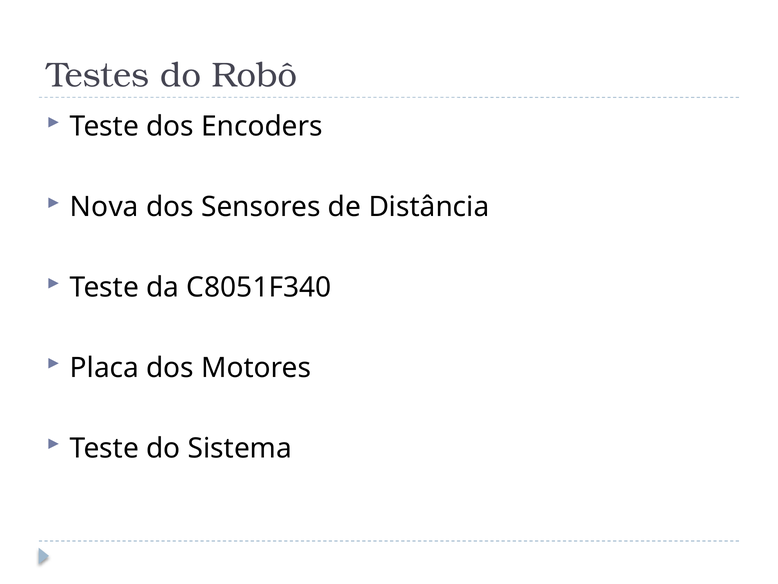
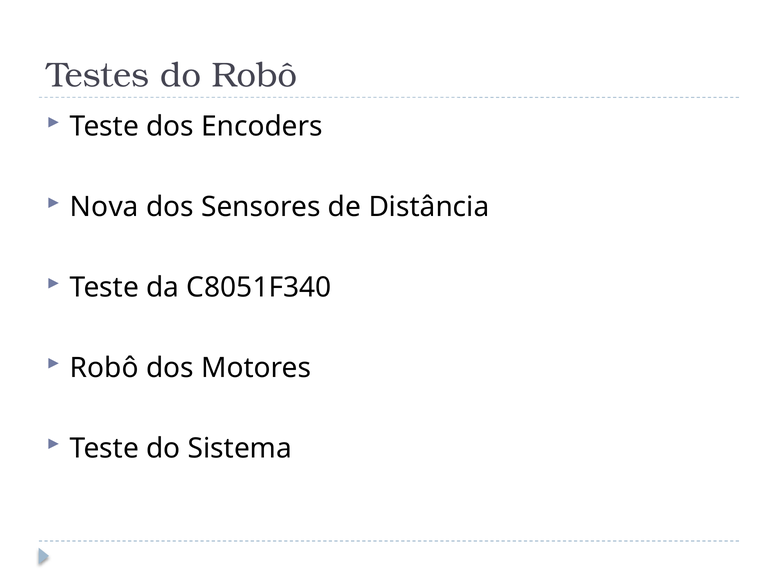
Placa at (104, 368): Placa -> Robô
